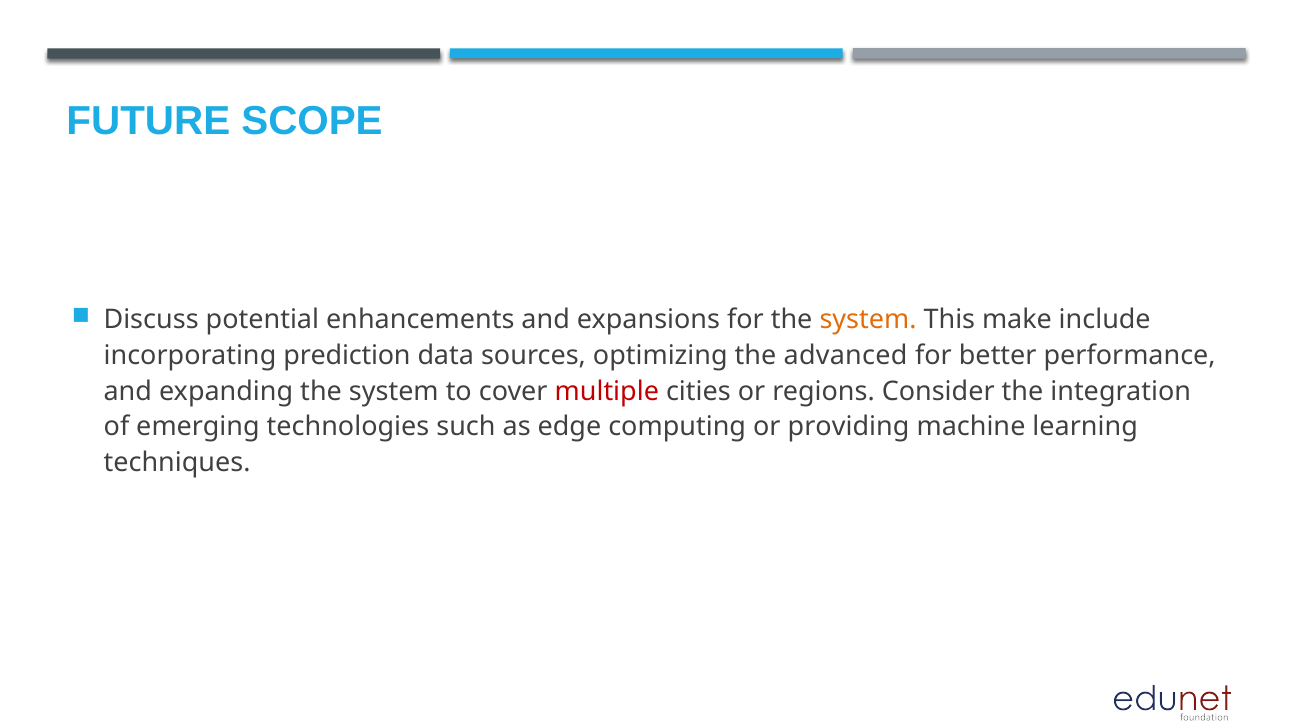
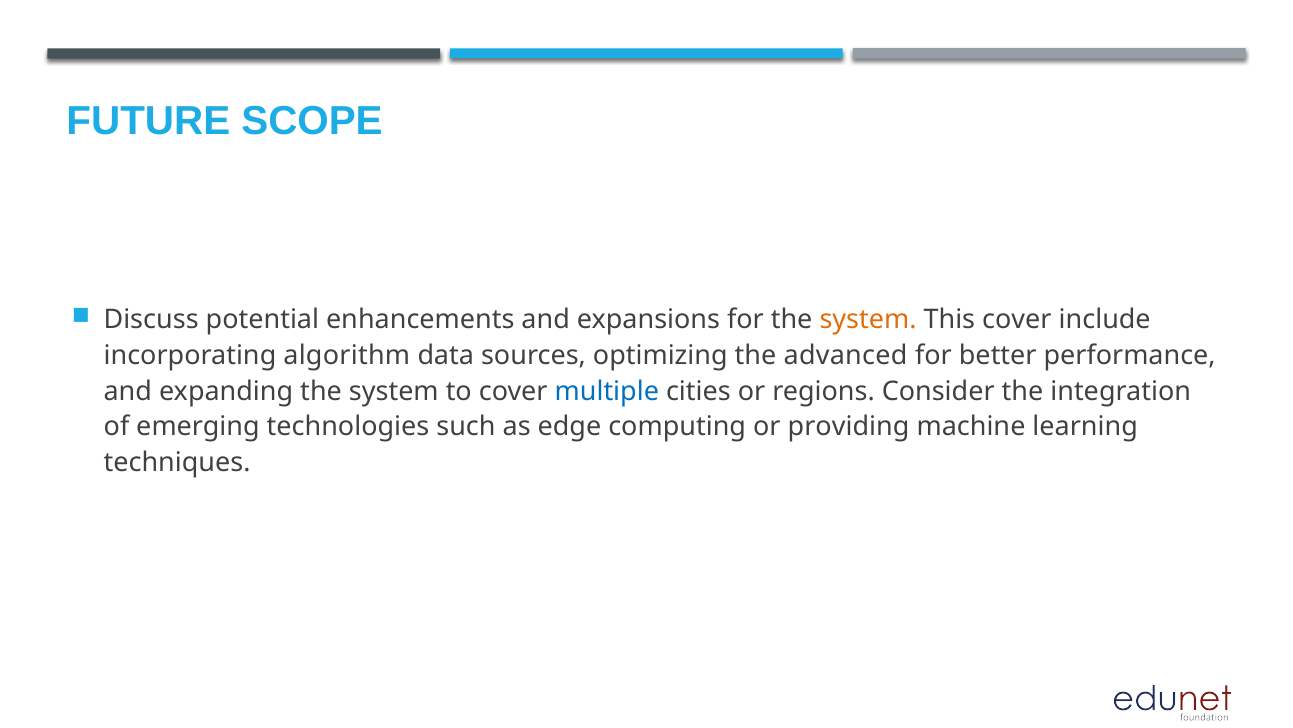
This make: make -> cover
prediction: prediction -> algorithm
multiple colour: red -> blue
